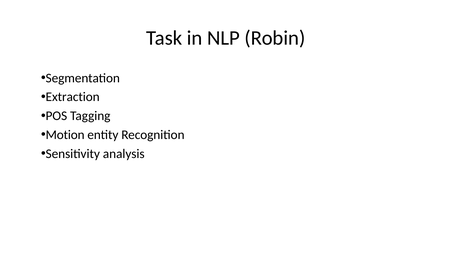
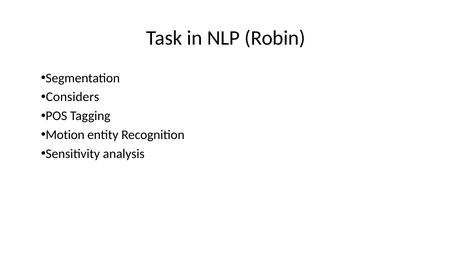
Extraction: Extraction -> Considers
